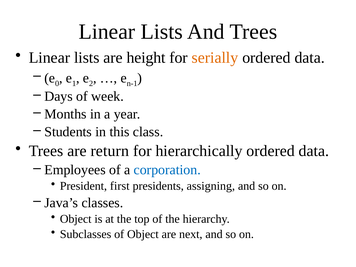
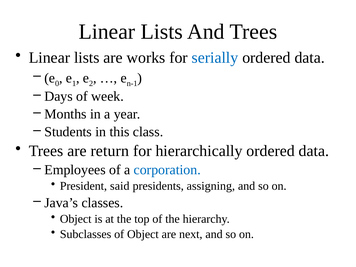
height: height -> works
serially colour: orange -> blue
first: first -> said
